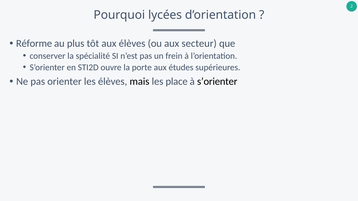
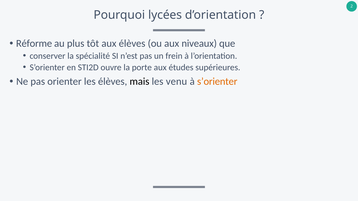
secteur: secteur -> niveaux
place: place -> venu
s’orienter at (217, 82) colour: black -> orange
